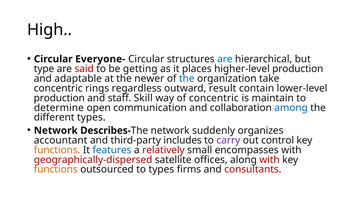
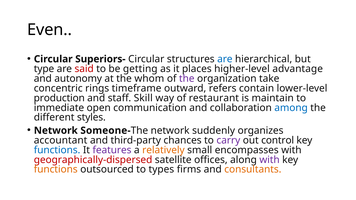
High: High -> Even
Everyone-: Everyone- -> Superiors-
higher-level production: production -> advantage
adaptable: adaptable -> autonomy
newer: newer -> whom
the at (187, 79) colour: blue -> purple
regardless: regardless -> timeframe
result: result -> refers
of concentric: concentric -> restaurant
determine: determine -> immediate
different types: types -> styles
Describes-: Describes- -> Someone-
includes: includes -> chances
functions at (57, 150) colour: orange -> blue
features colour: blue -> purple
relatively colour: red -> orange
with at (270, 160) colour: red -> purple
consultants colour: red -> orange
